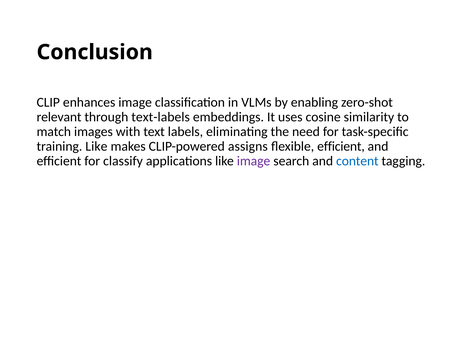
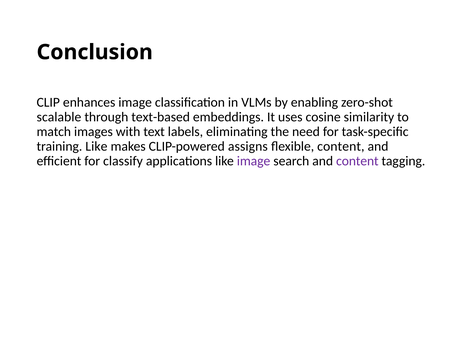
relevant: relevant -> scalable
text-labels: text-labels -> text-based
flexible efficient: efficient -> content
content at (357, 161) colour: blue -> purple
